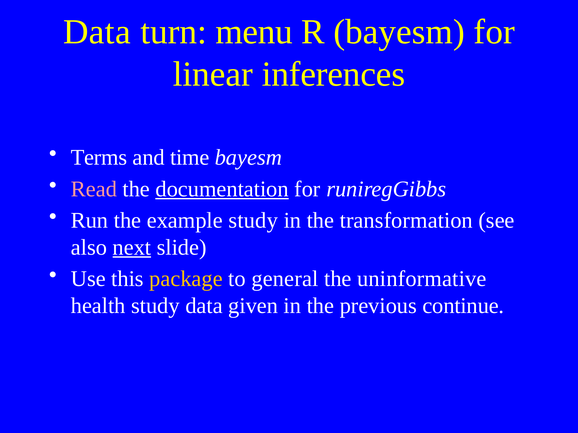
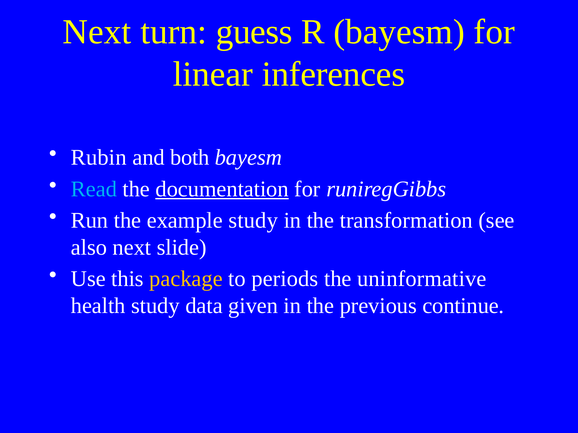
Data at (97, 32): Data -> Next
menu: menu -> guess
Terms: Terms -> Rubin
time: time -> both
Read colour: pink -> light blue
next at (132, 248) underline: present -> none
general: general -> periods
